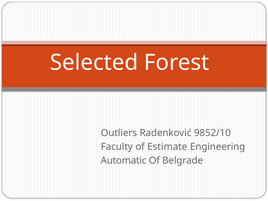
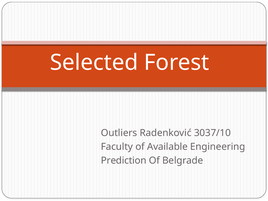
9852/10: 9852/10 -> 3037/10
Estimate: Estimate -> Available
Automatic: Automatic -> Prediction
